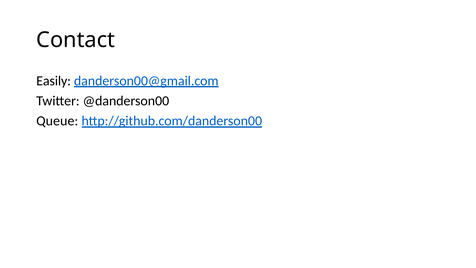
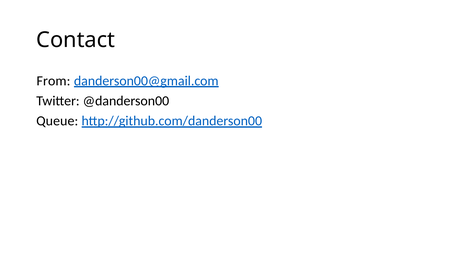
Easily: Easily -> From
